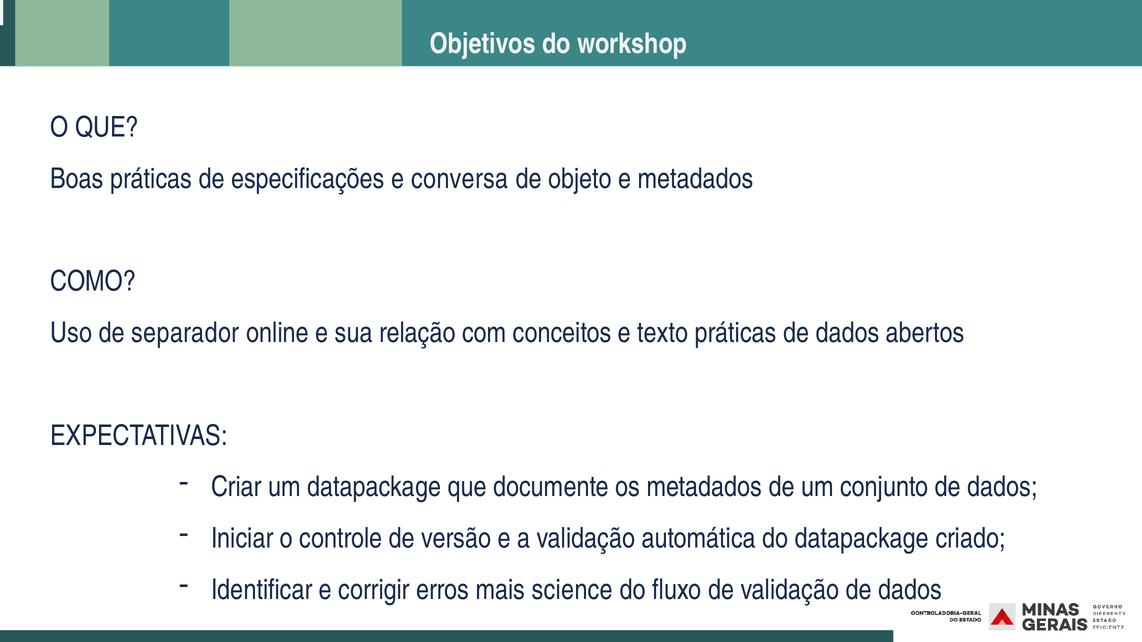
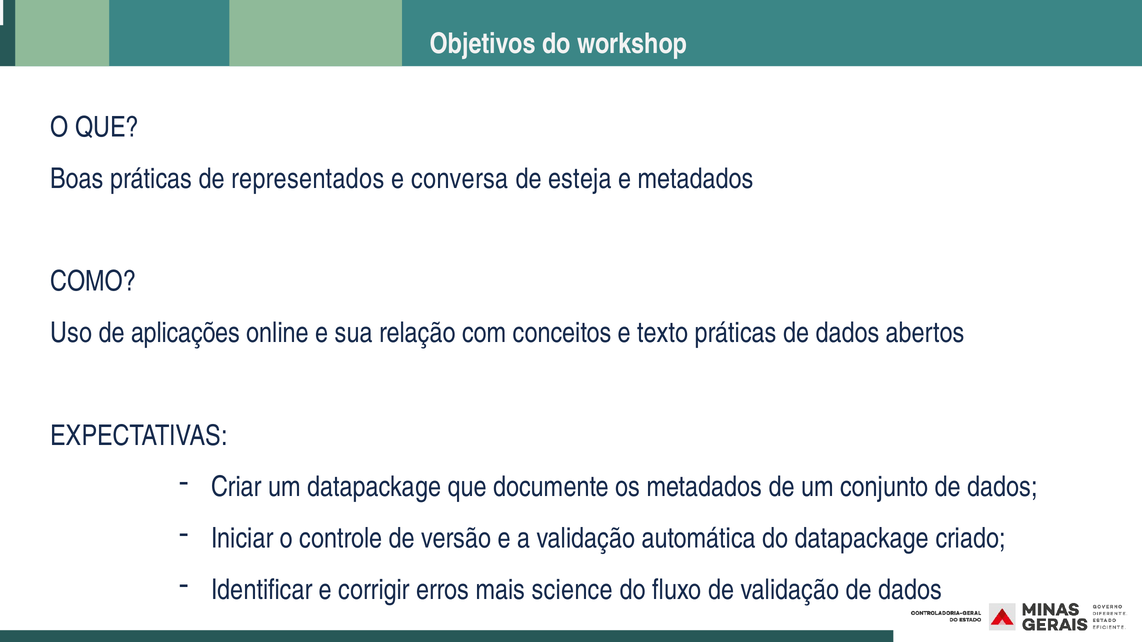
especificações: especificações -> representados
objeto: objeto -> esteja
separador: separador -> aplicações
